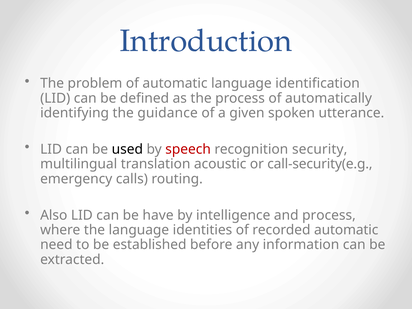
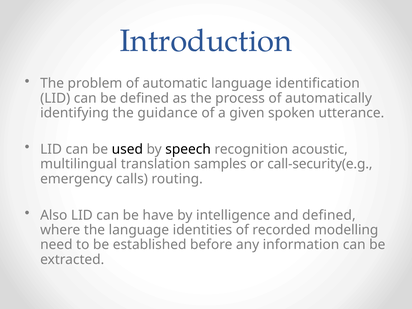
speech colour: red -> black
security: security -> acoustic
acoustic: acoustic -> samples
and process: process -> defined
recorded automatic: automatic -> modelling
